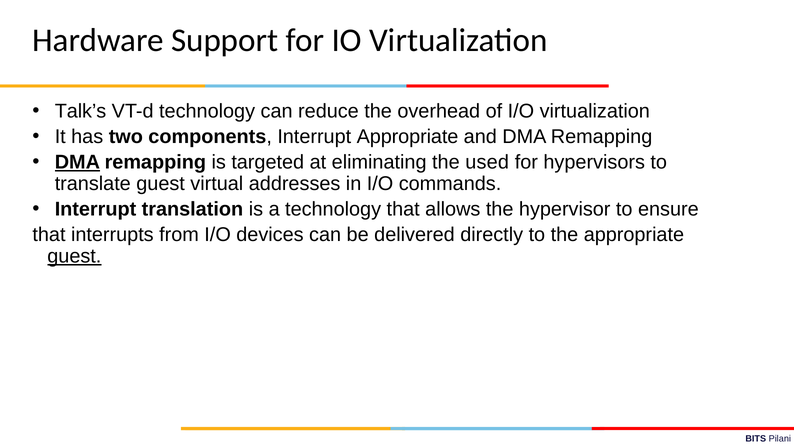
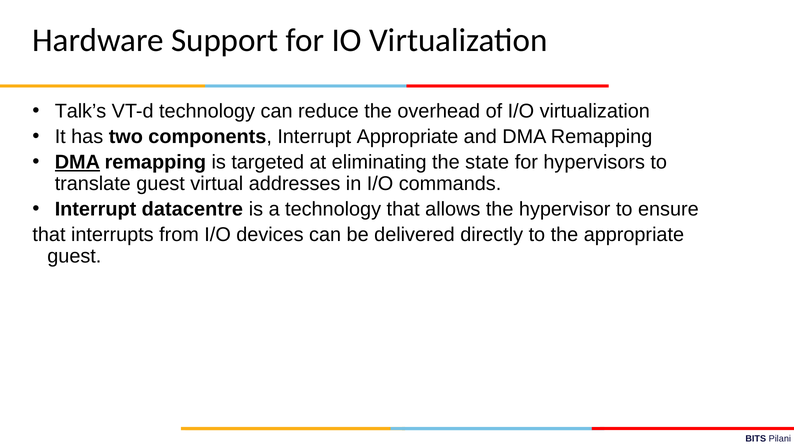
used: used -> state
translation: translation -> datacentre
guest at (74, 256) underline: present -> none
